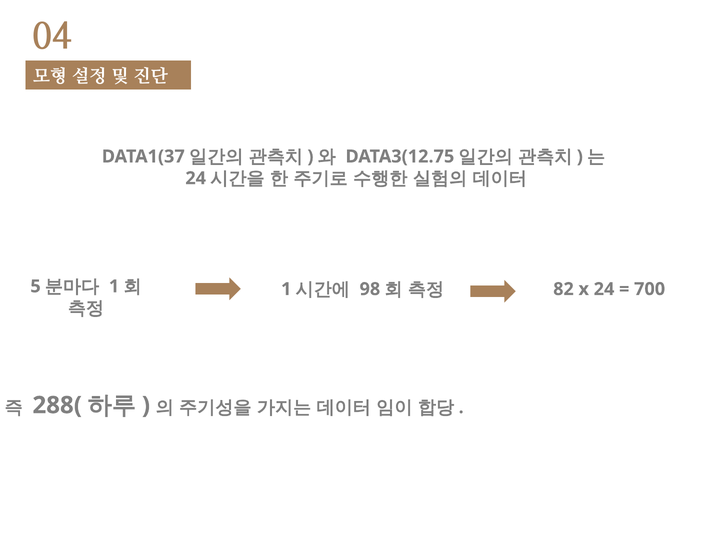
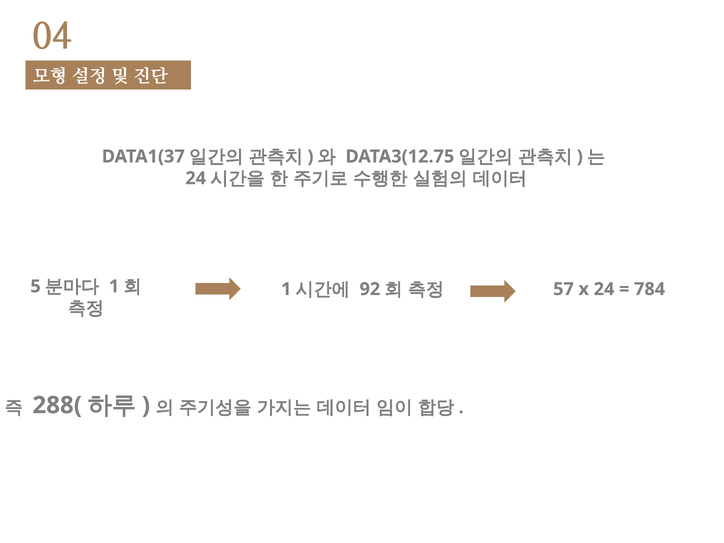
98: 98 -> 92
82: 82 -> 57
700: 700 -> 784
